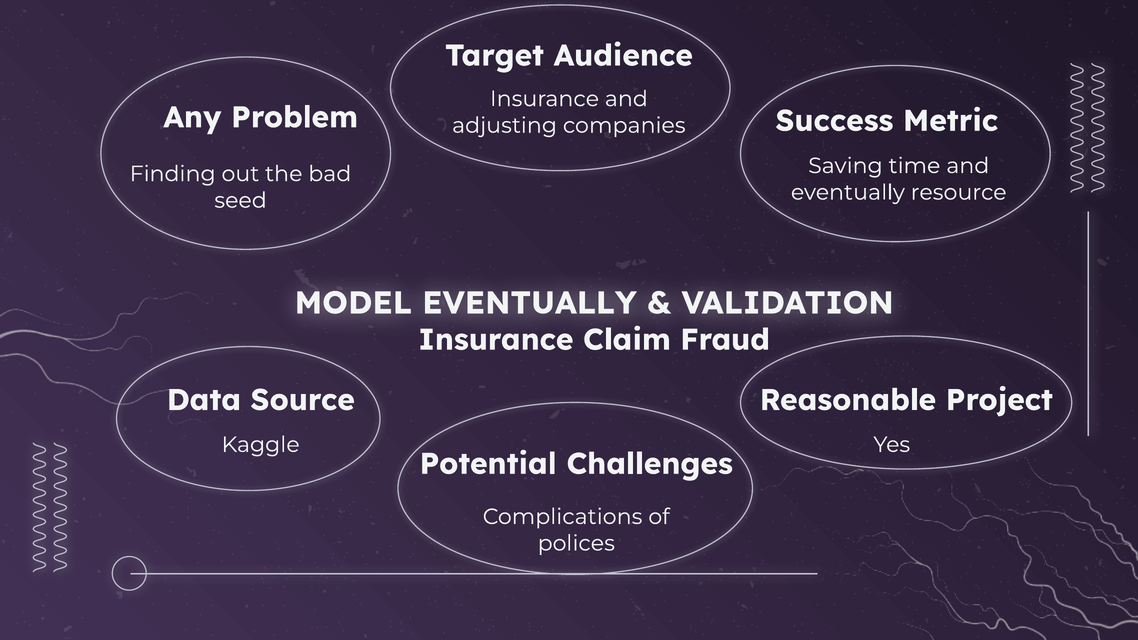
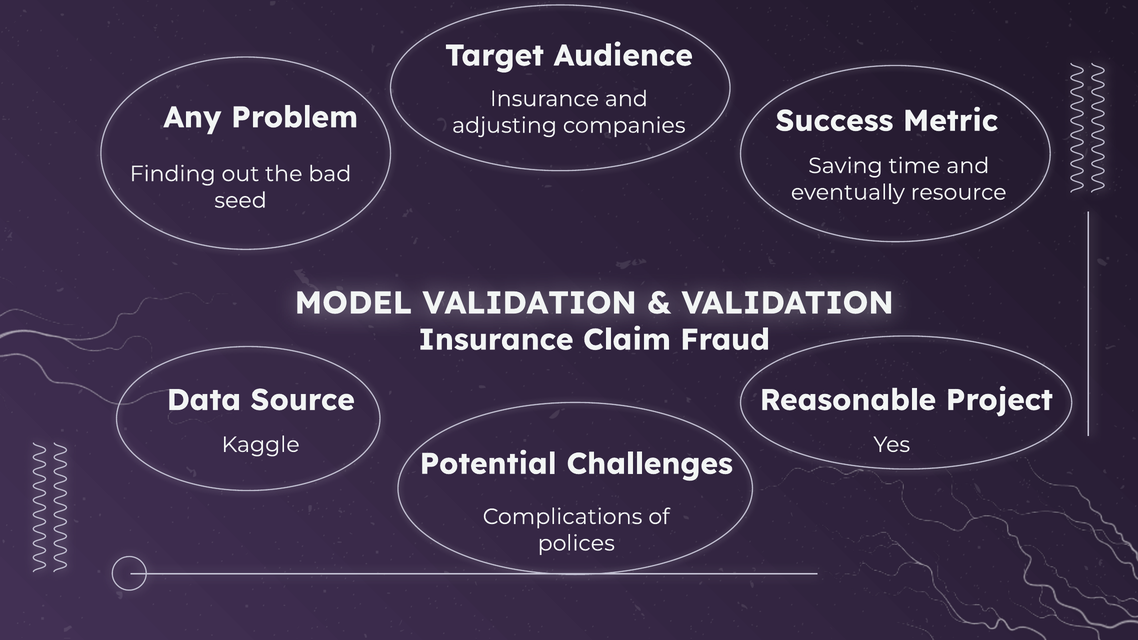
MODEL EVENTUALLY: EVENTUALLY -> VALIDATION
